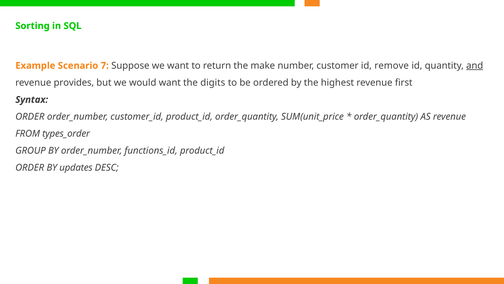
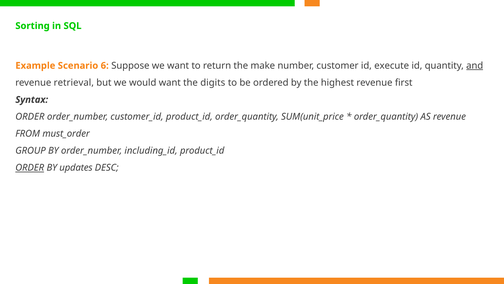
7: 7 -> 6
remove: remove -> execute
provides: provides -> retrieval
types_order: types_order -> must_order
functions_id: functions_id -> including_id
ORDER at (30, 168) underline: none -> present
